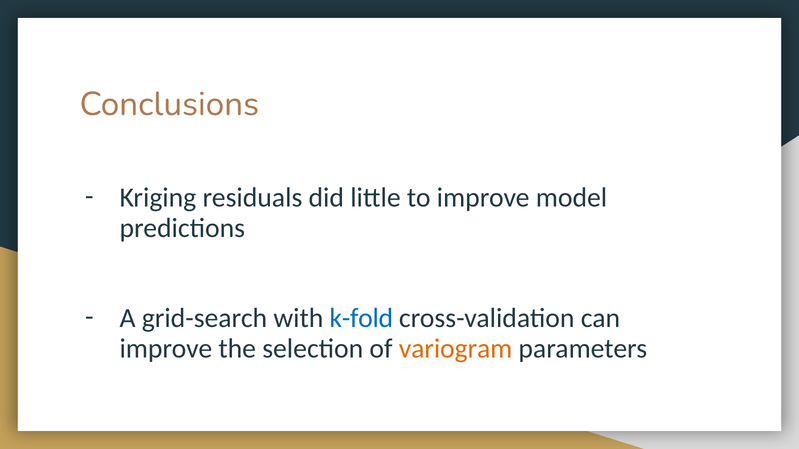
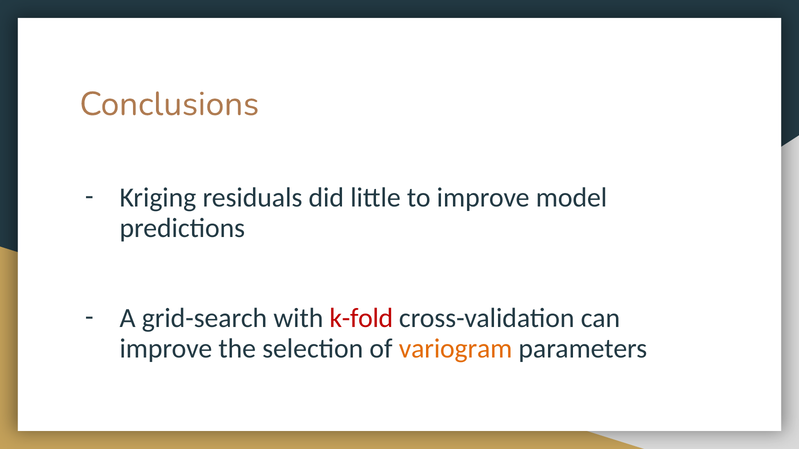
k-fold colour: blue -> red
